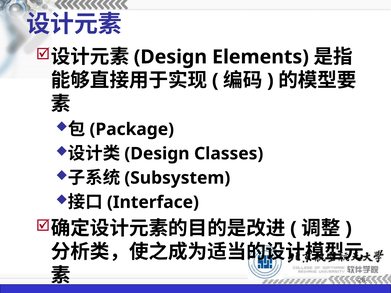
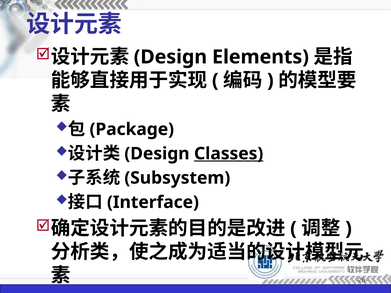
Classes underline: none -> present
